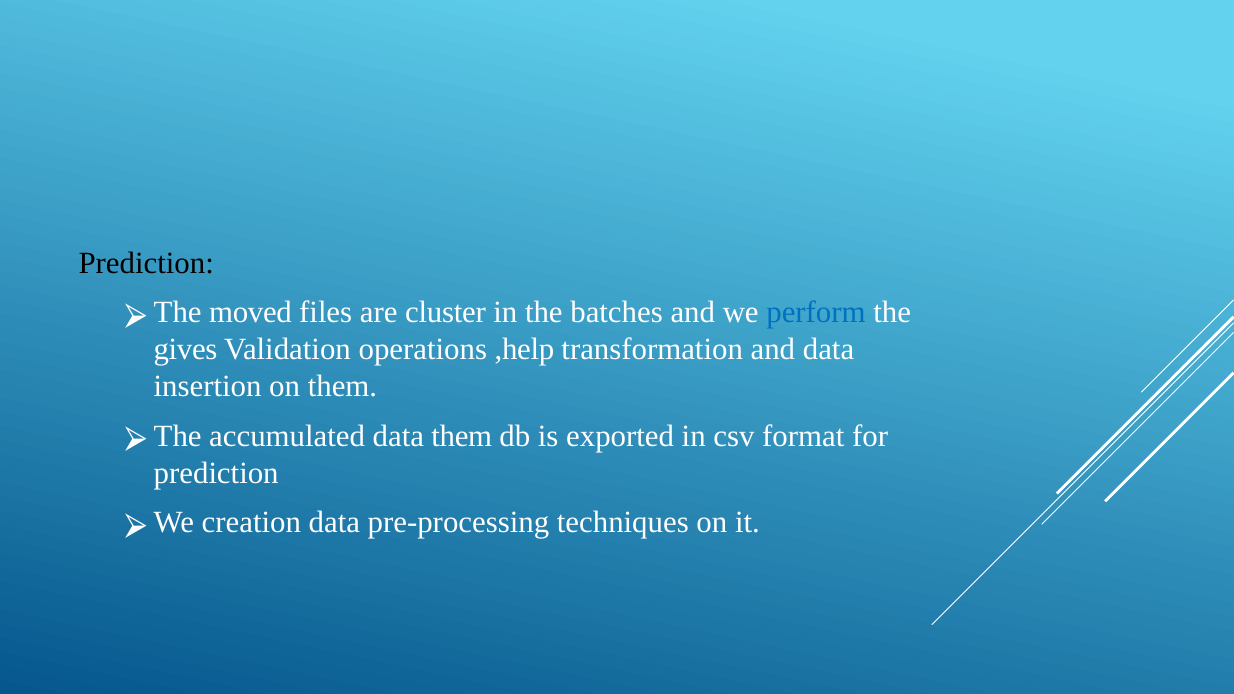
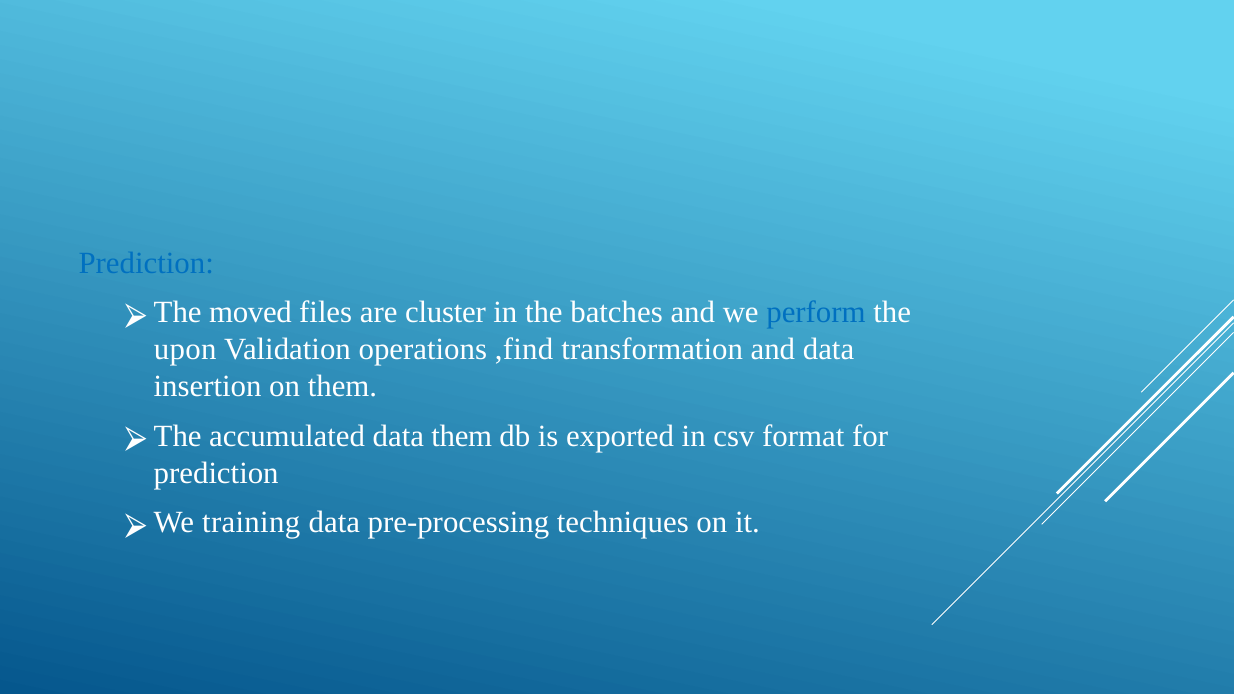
Prediction at (146, 263) colour: black -> blue
gives: gives -> upon
,help: ,help -> ,find
creation: creation -> training
